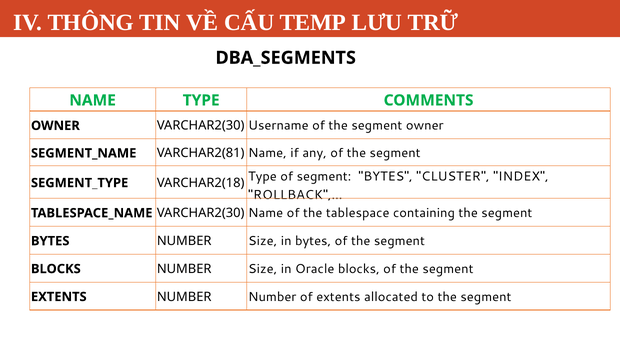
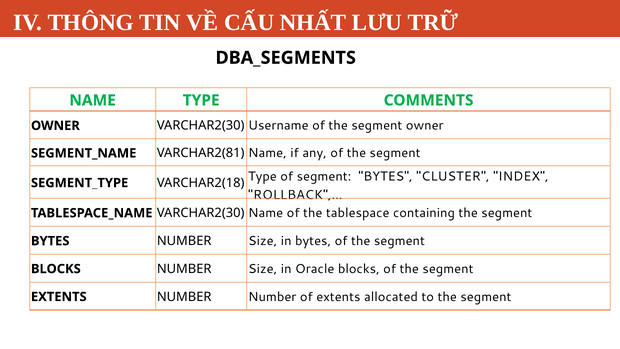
TEMP: TEMP -> NHẤT
